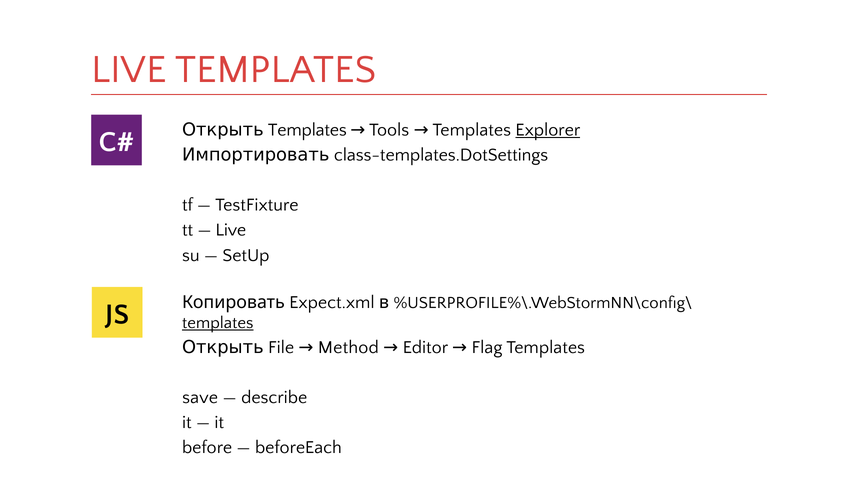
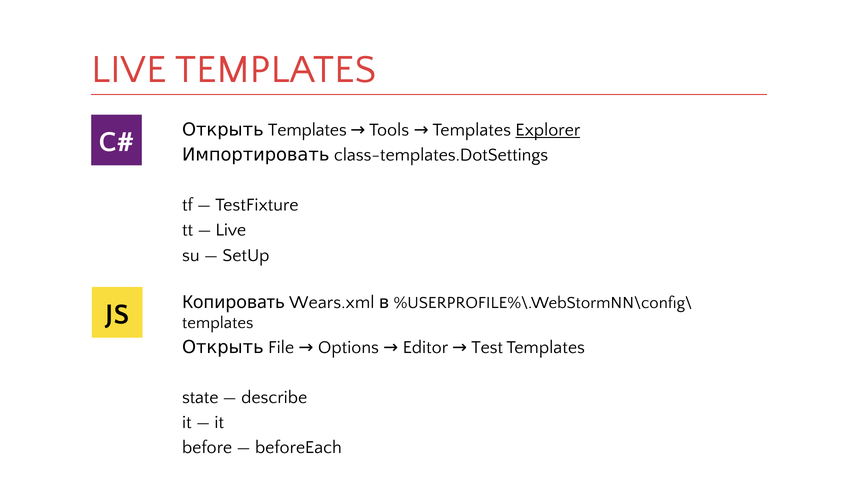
Expect.xml: Expect.xml -> Wears.xml
templates at (218, 323) underline: present -> none
Method: Method -> Options
Flag: Flag -> Test
save: save -> state
